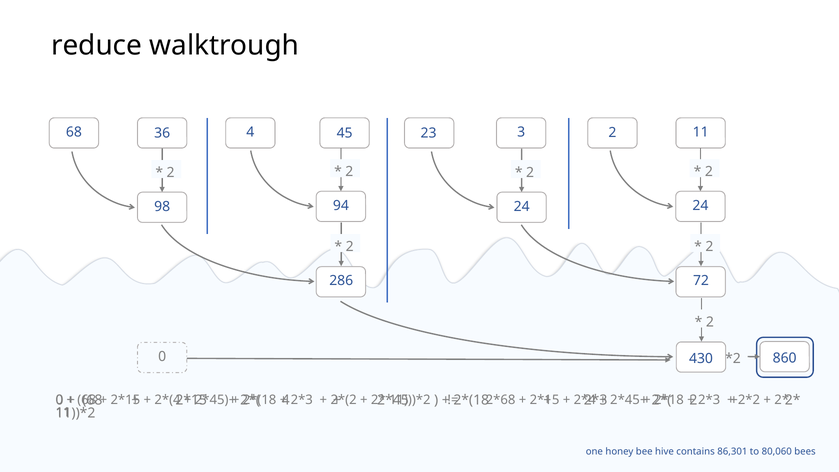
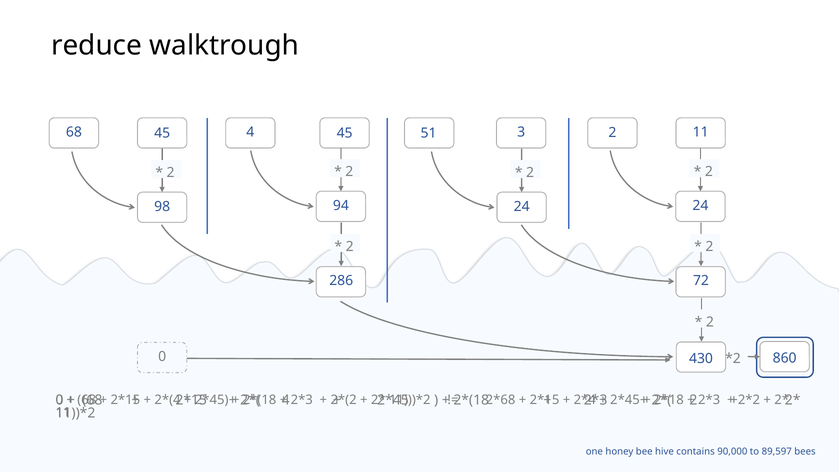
68 36: 36 -> 45
23: 23 -> 51
86,301: 86,301 -> 90,000
80,060: 80,060 -> 89,597
